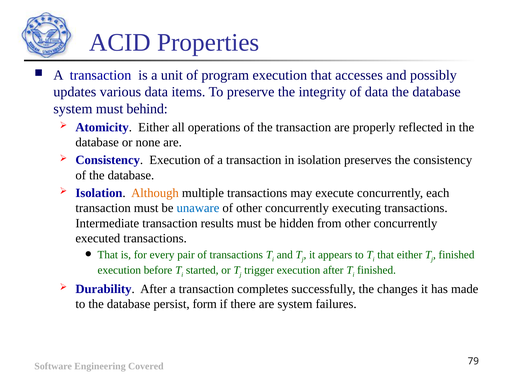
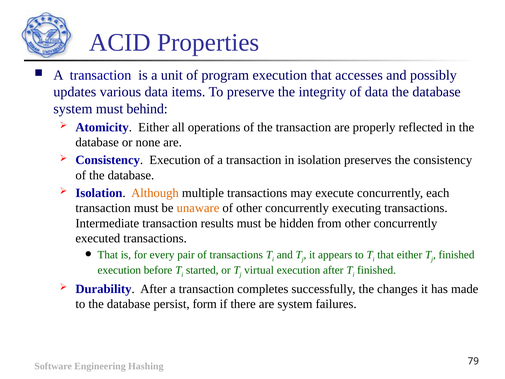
unaware colour: blue -> orange
trigger: trigger -> virtual
Covered: Covered -> Hashing
